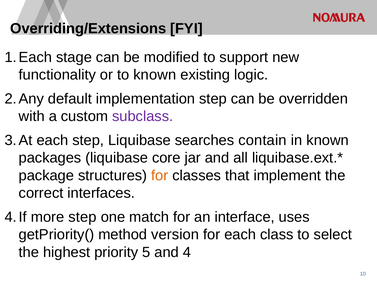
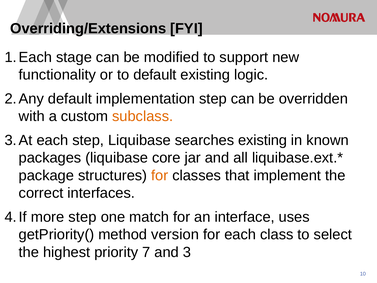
to known: known -> default
subclass colour: purple -> orange
searches contain: contain -> existing
5: 5 -> 7
4: 4 -> 3
